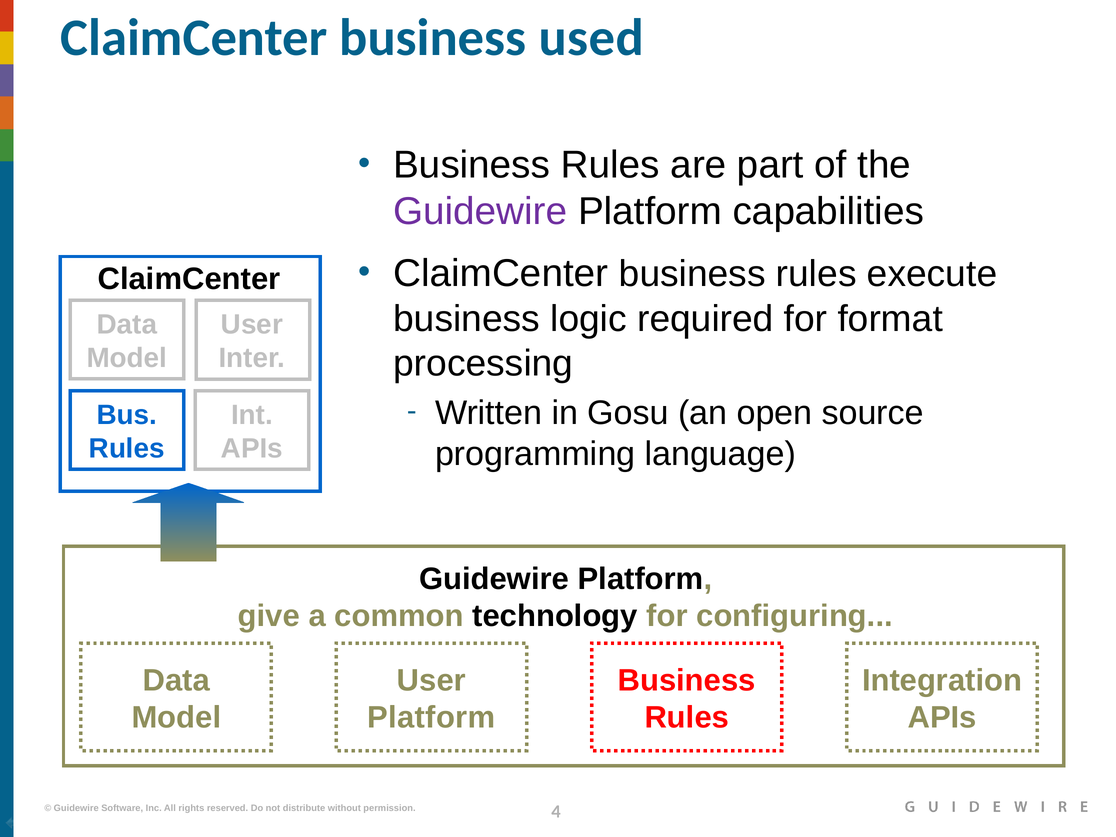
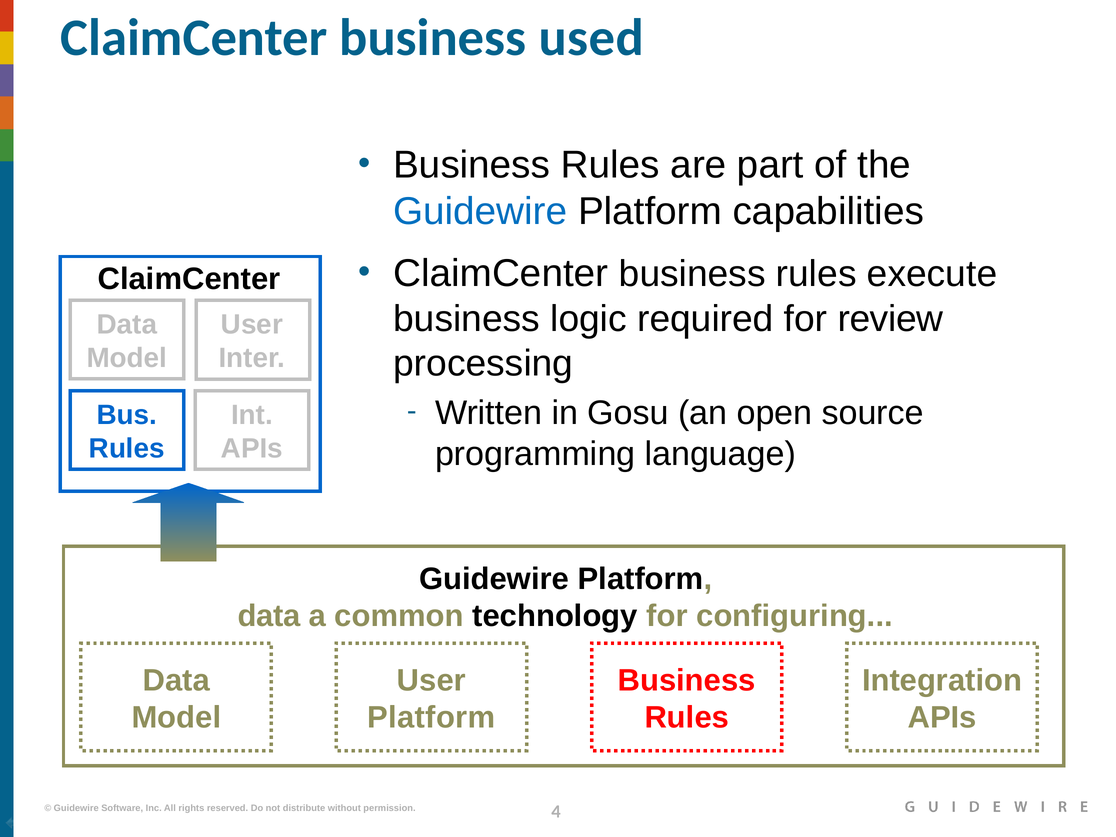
Guidewire at (480, 212) colour: purple -> blue
format: format -> review
give at (269, 616): give -> data
